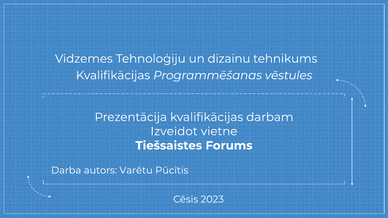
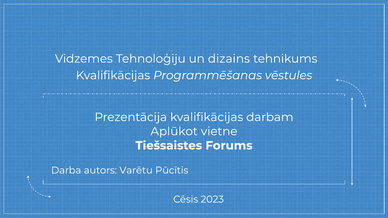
dizainu: dizainu -> dizains
Izveidot: Izveidot -> Aplūkot
